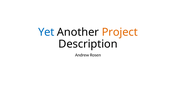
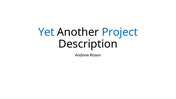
Project colour: orange -> blue
